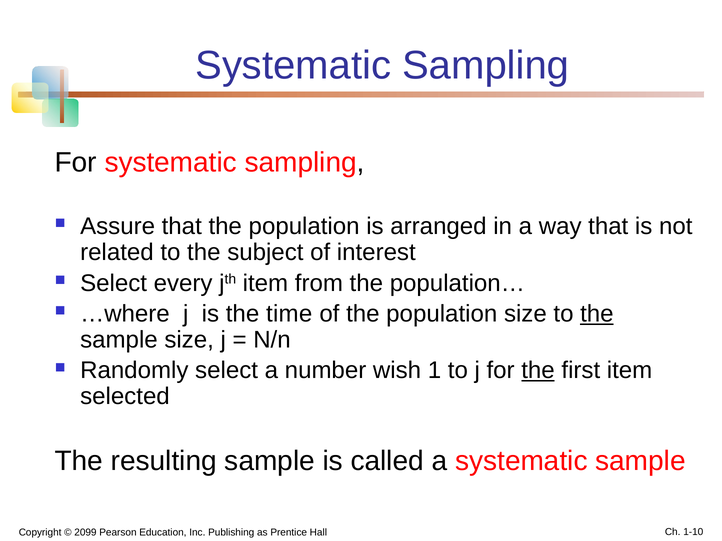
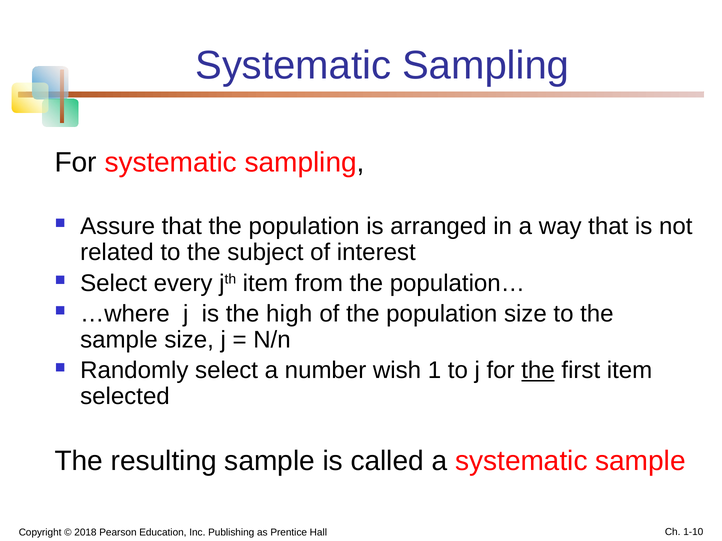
time: time -> high
the at (597, 314) underline: present -> none
2099: 2099 -> 2018
